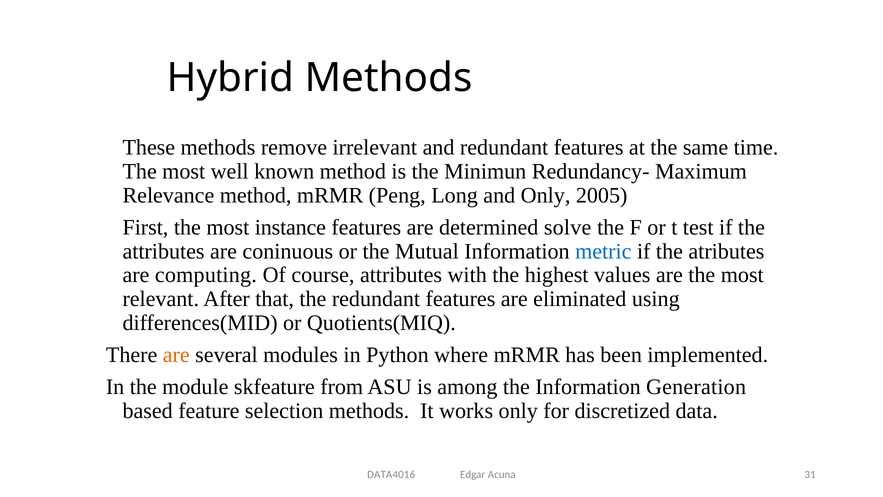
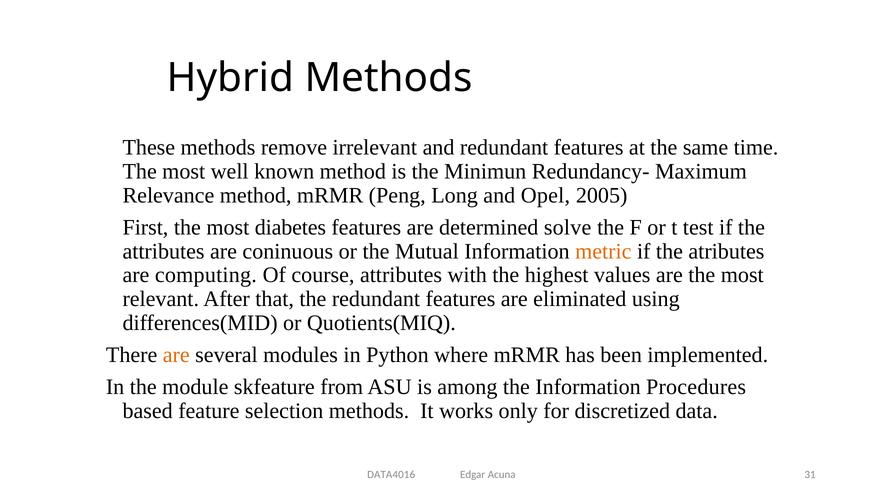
and Only: Only -> Opel
instance: instance -> diabetes
metric colour: blue -> orange
Generation: Generation -> Procedures
